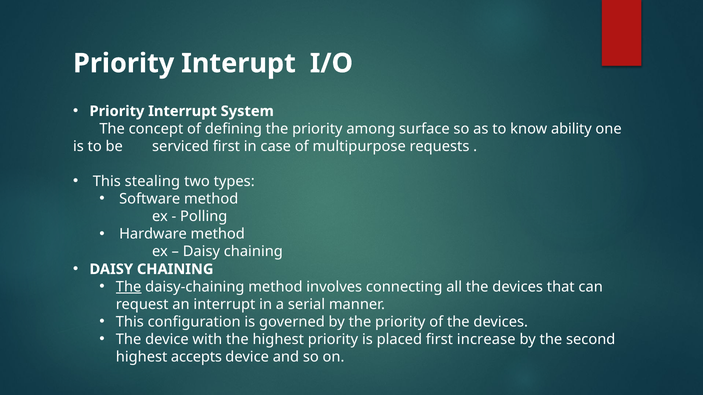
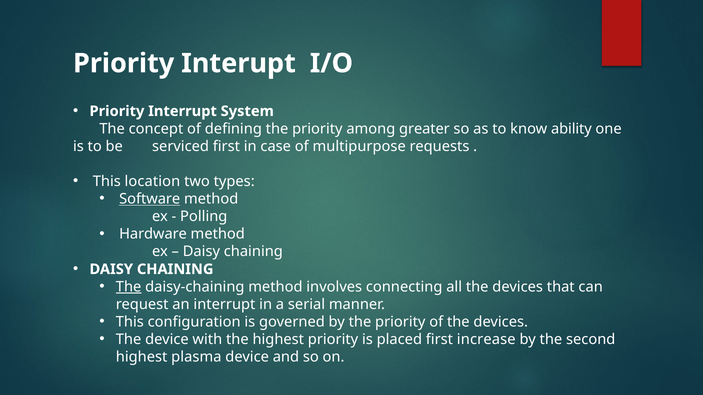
surface: surface -> greater
stealing: stealing -> location
Software underline: none -> present
accepts: accepts -> plasma
